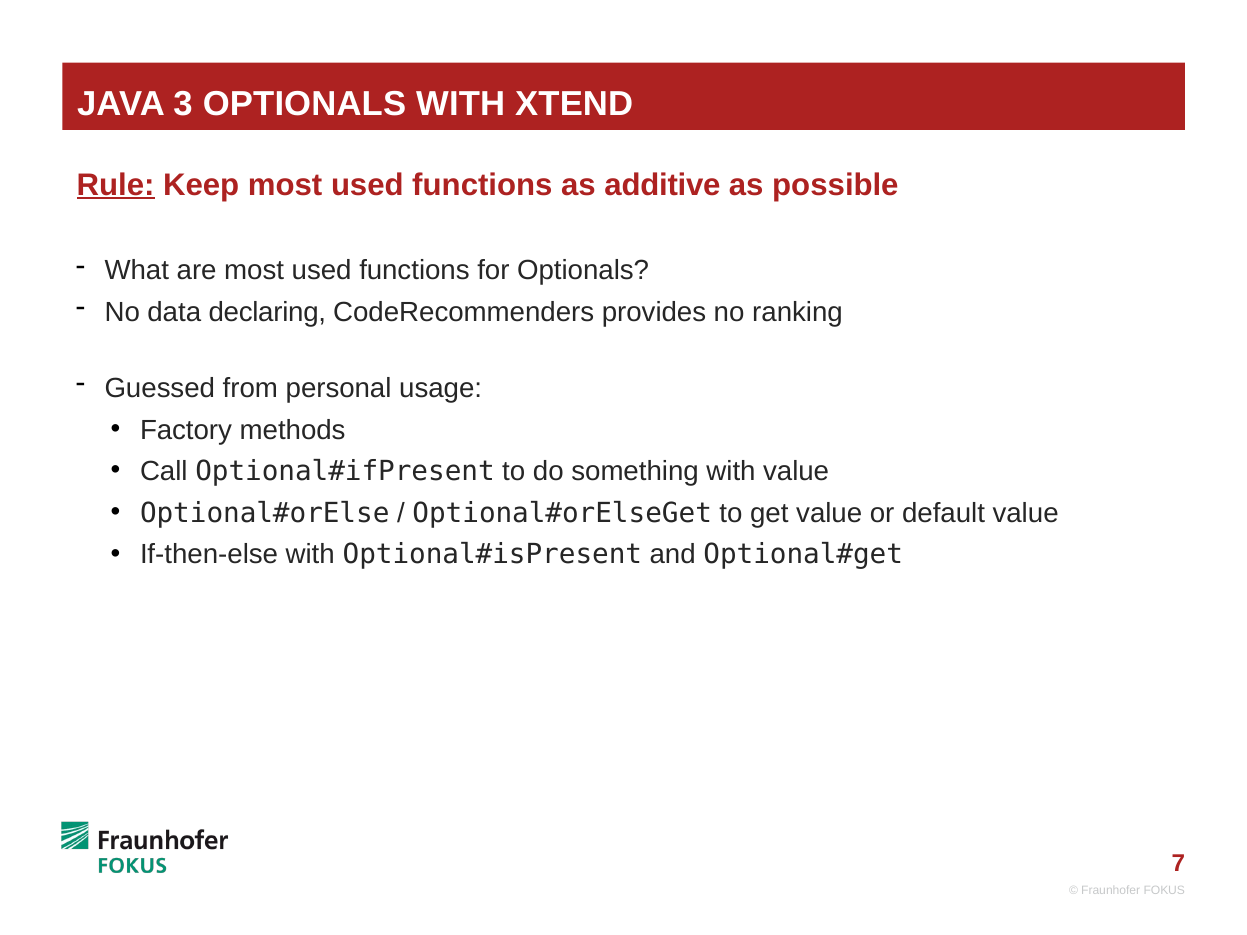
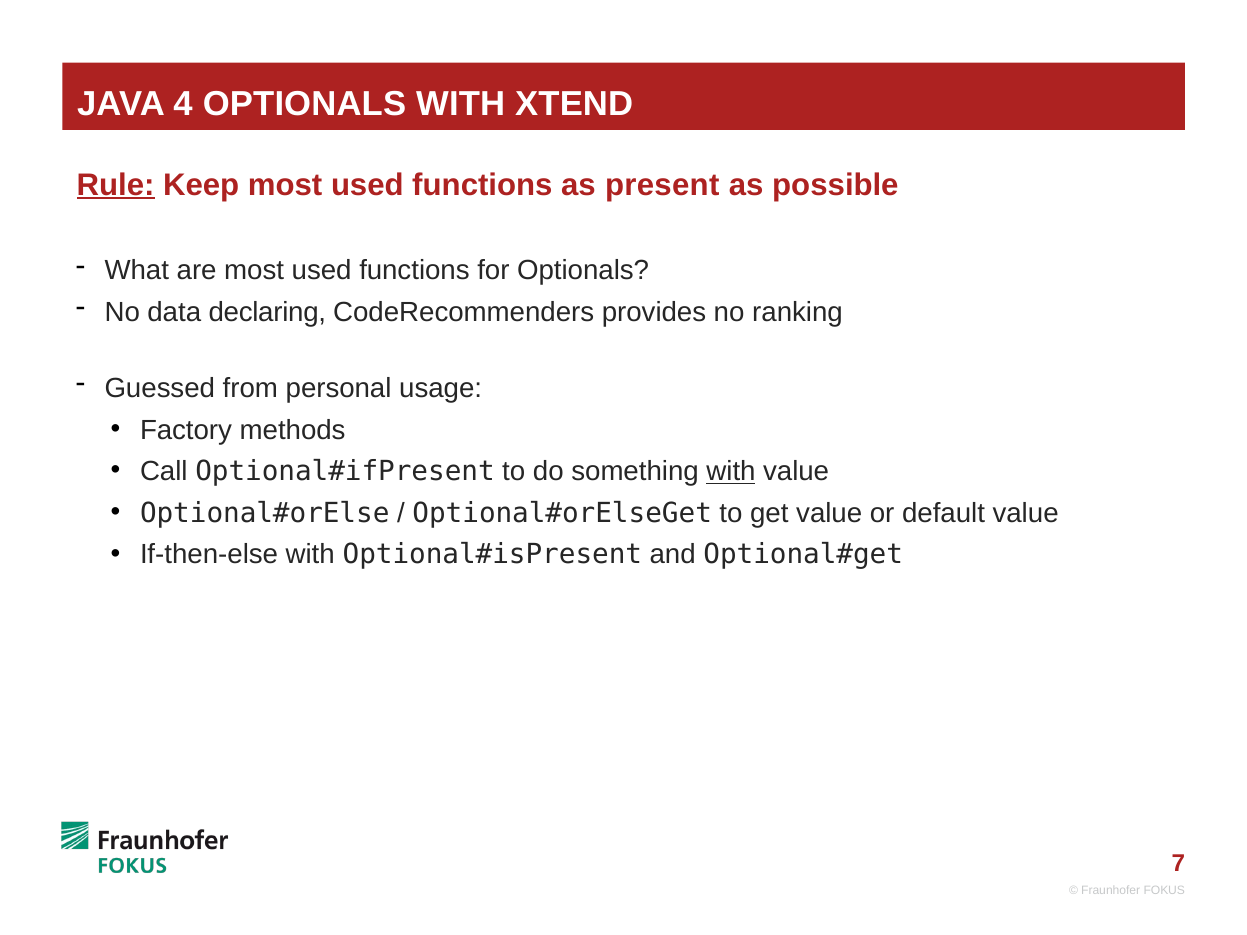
3: 3 -> 4
additive: additive -> present
with at (731, 472) underline: none -> present
